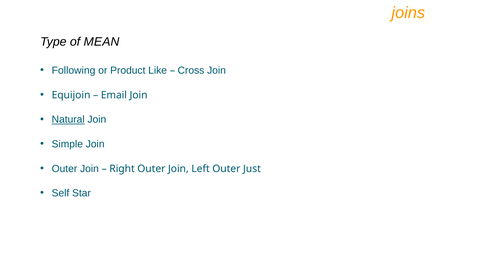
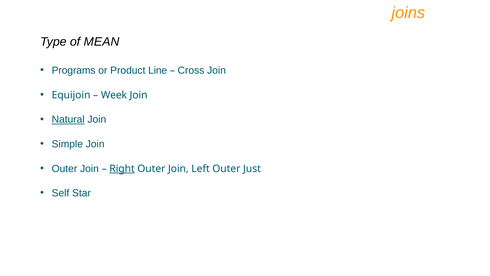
Following: Following -> Programs
Like: Like -> Line
Email: Email -> Week
Right underline: none -> present
